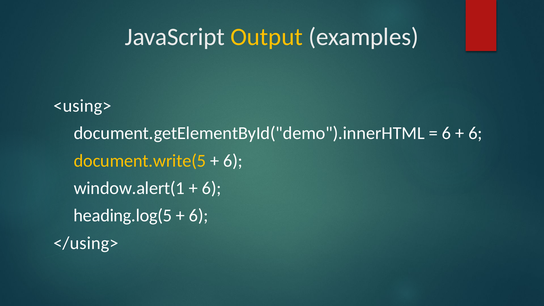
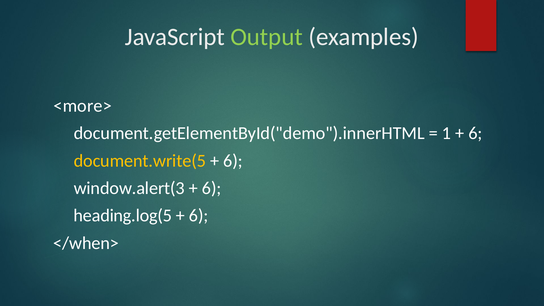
Output colour: yellow -> light green
<using>: <using> -> <more>
6 at (447, 133): 6 -> 1
window.alert(1: window.alert(1 -> window.alert(3
</using>: </using> -> </when>
